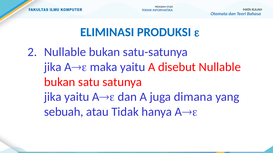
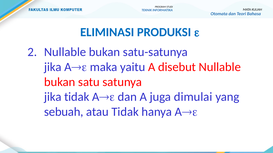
jika yaitu: yaitu -> tidak
dimana: dimana -> dimulai
